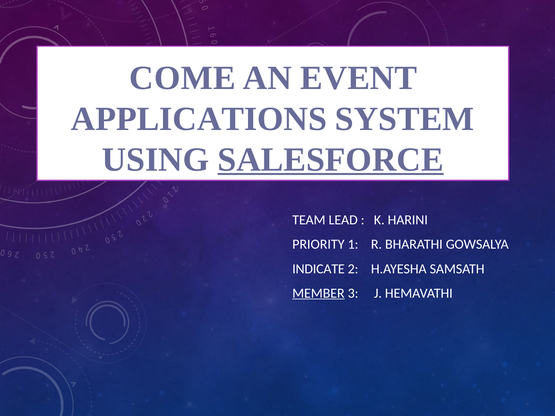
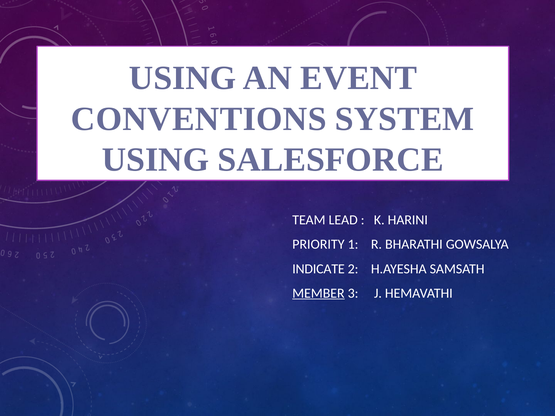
COME at (182, 78): COME -> USING
APPLICATIONS: APPLICATIONS -> CONVENTIONS
SALESFORCE underline: present -> none
